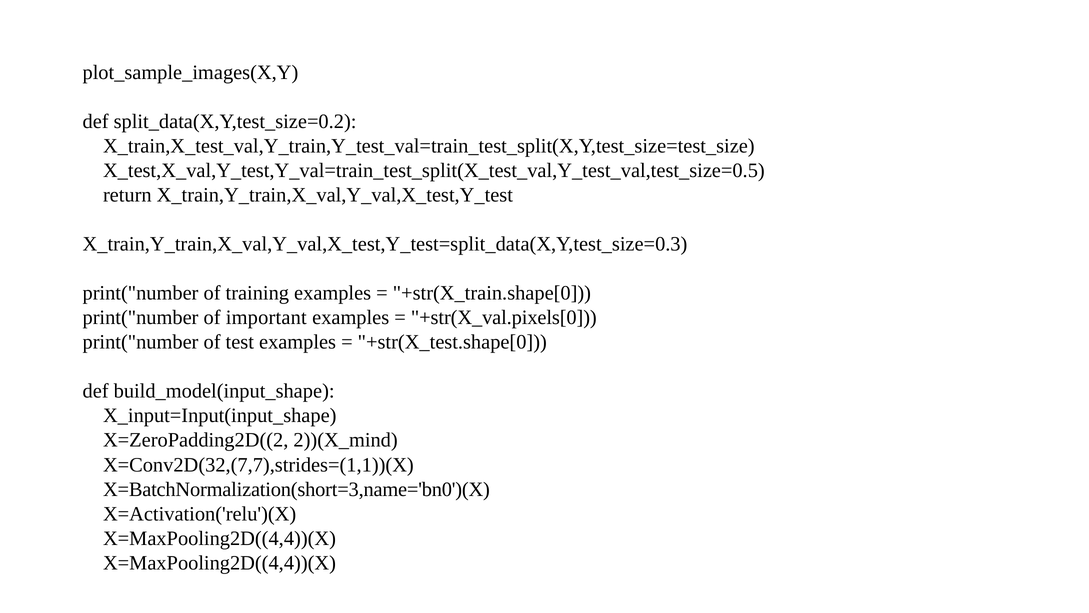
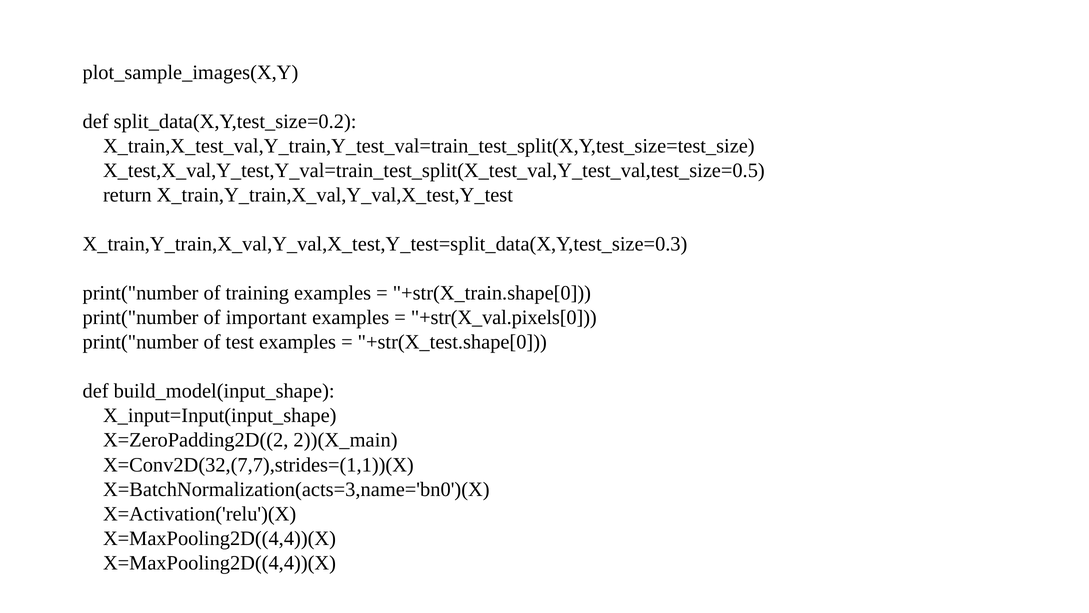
2))(X_mind: 2))(X_mind -> 2))(X_main
X=BatchNormalization(short=3,name='bn0')(X: X=BatchNormalization(short=3,name='bn0')(X -> X=BatchNormalization(acts=3,name='bn0')(X
